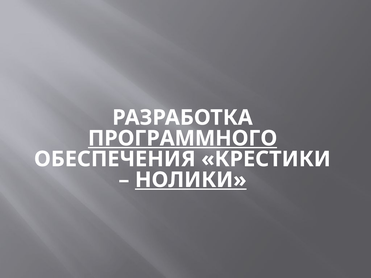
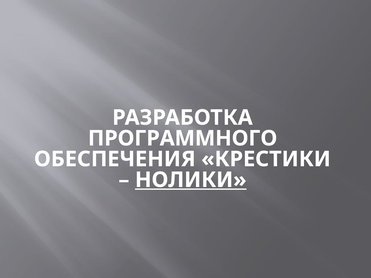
ПРОГРАММНОГО underline: present -> none
